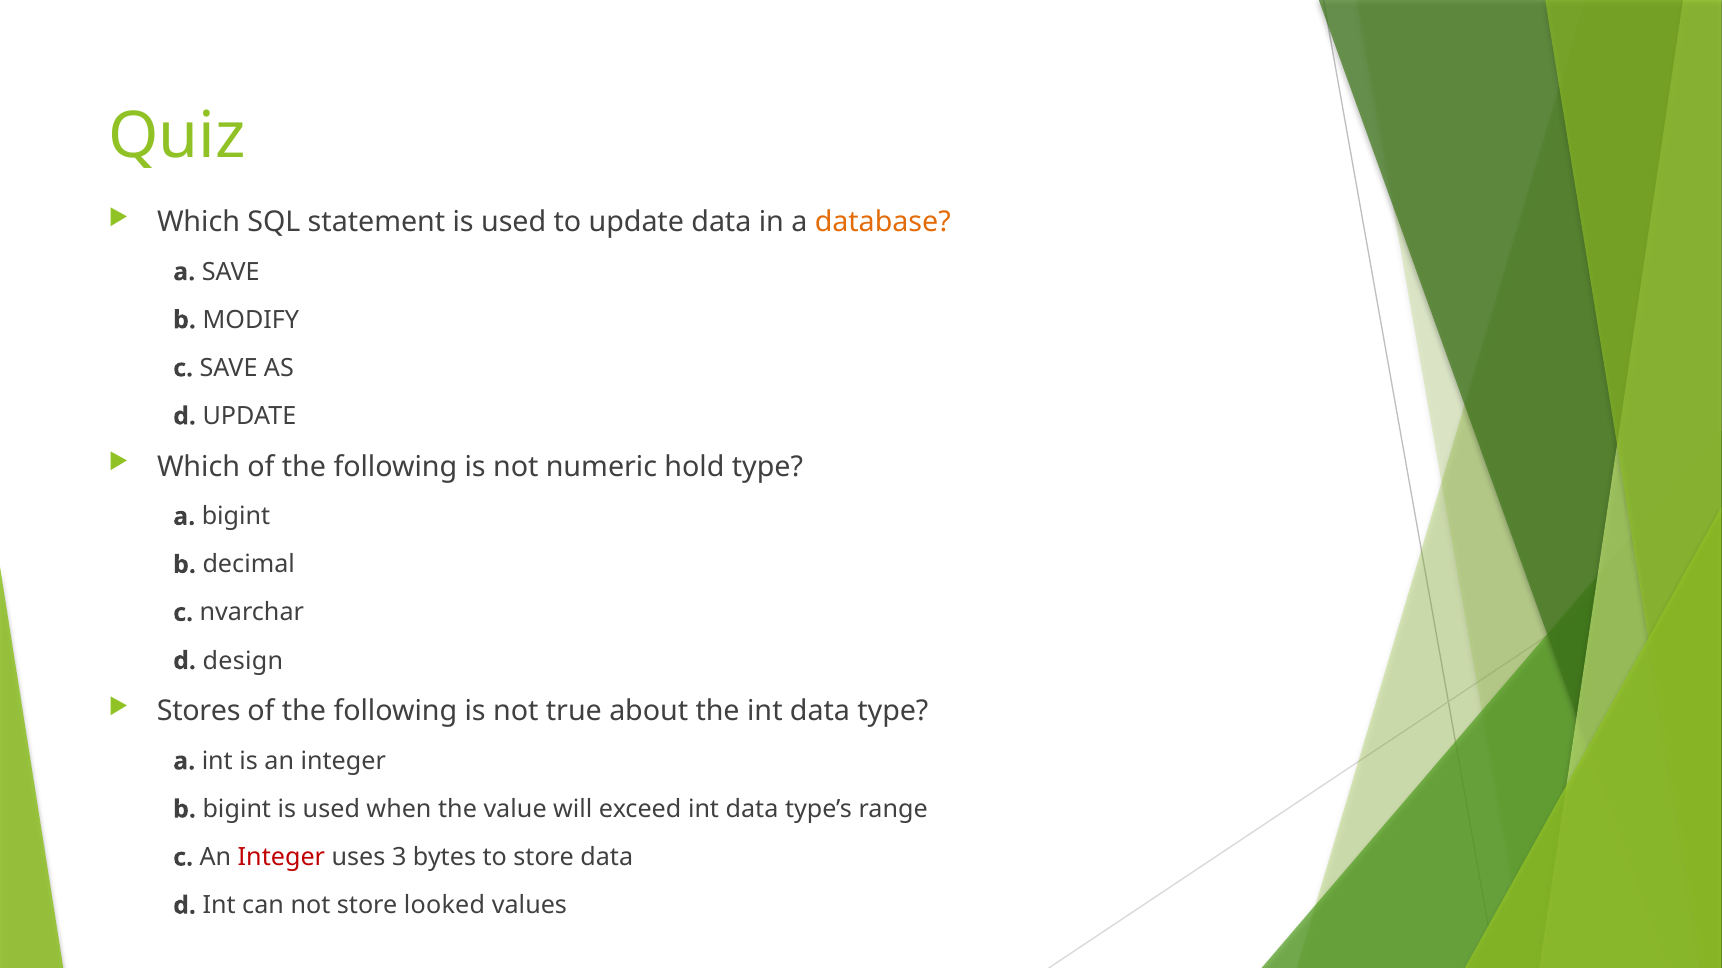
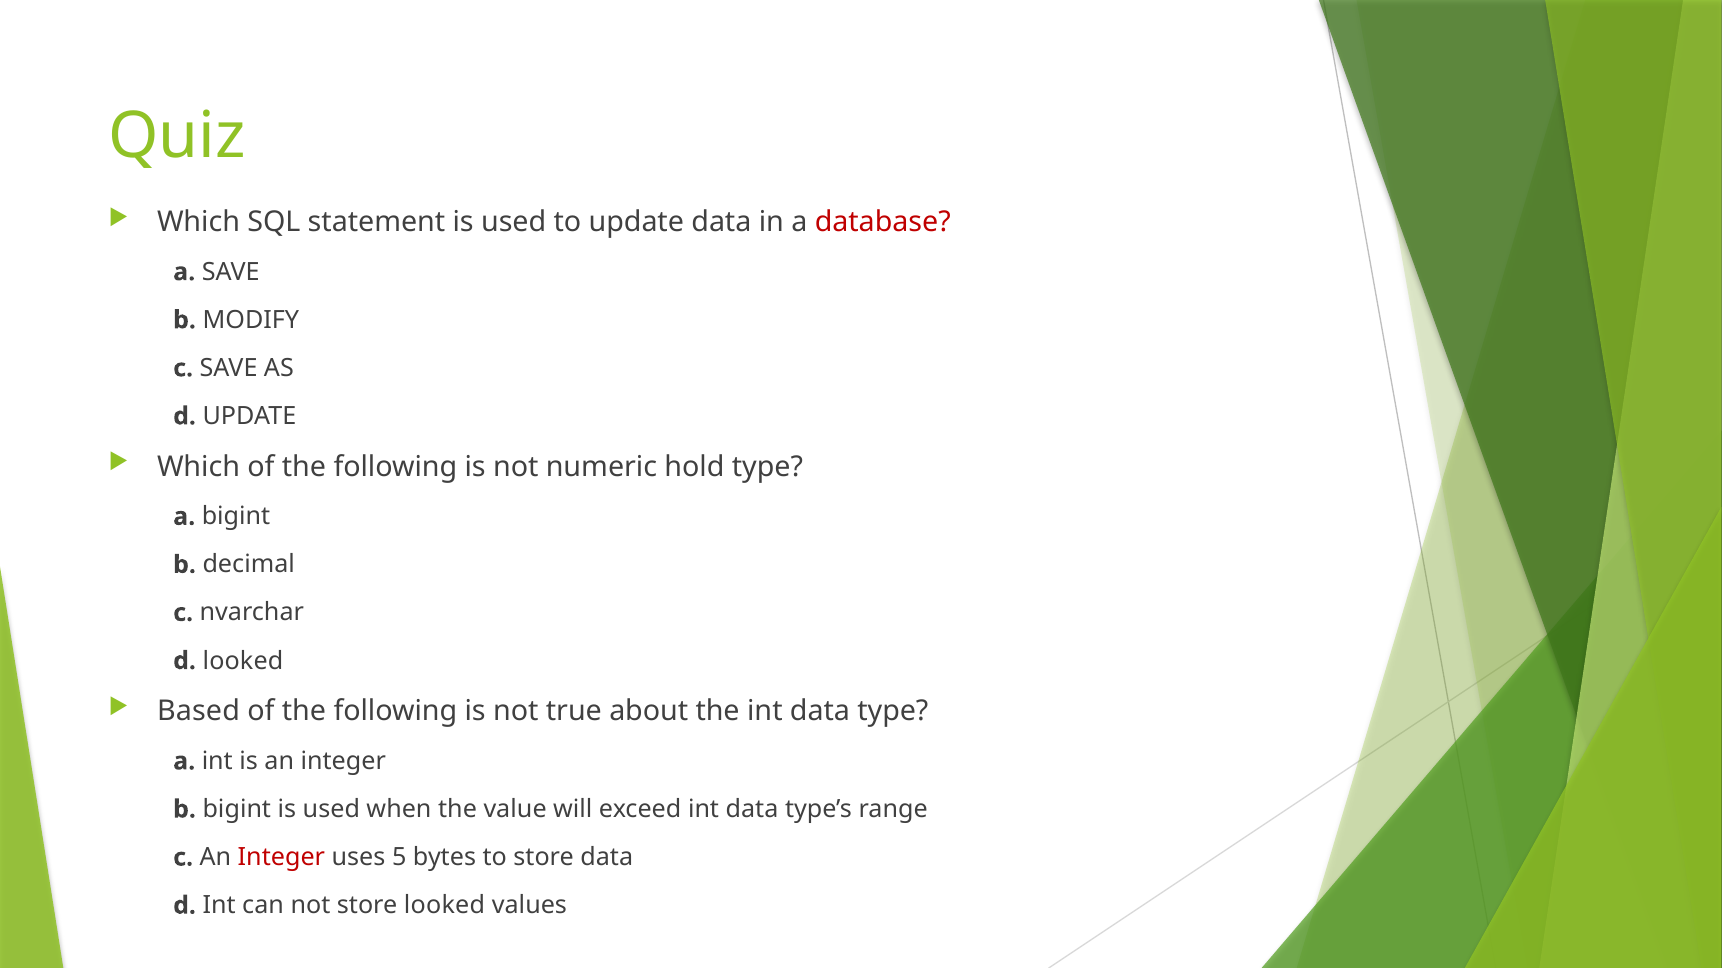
database colour: orange -> red
d design: design -> looked
Stores: Stores -> Based
3: 3 -> 5
